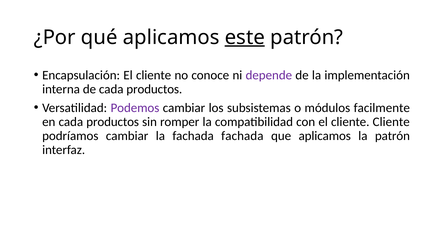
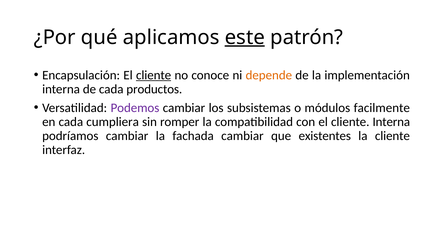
cliente at (154, 75) underline: none -> present
depende colour: purple -> orange
en cada productos: productos -> cumpliera
cliente Cliente: Cliente -> Interna
fachada fachada: fachada -> cambiar
que aplicamos: aplicamos -> existentes
la patrón: patrón -> cliente
